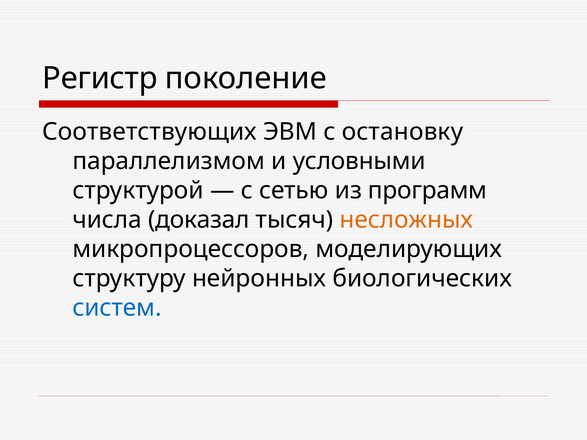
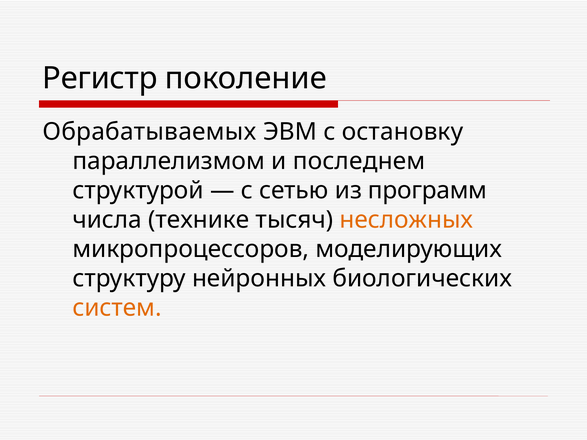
Соответствующих: Соответствующих -> Обрабатываемых
условными: условными -> последнем
доказал: доказал -> технике
систем colour: blue -> orange
